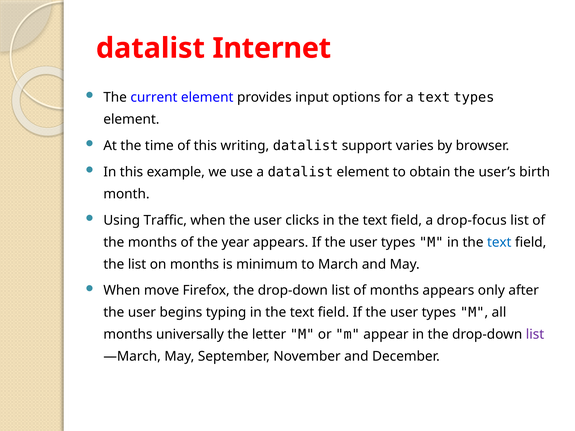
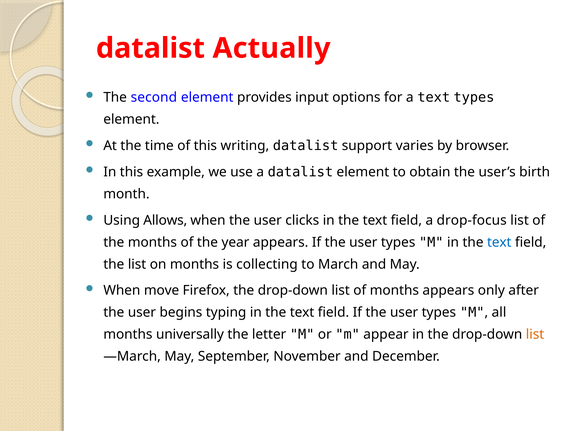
Internet: Internet -> Actually
current: current -> second
Traffic: Traffic -> Allows
minimum: minimum -> collecting
list at (535, 335) colour: purple -> orange
